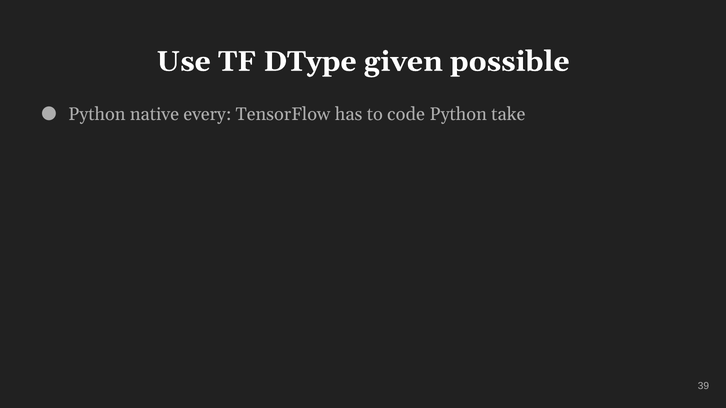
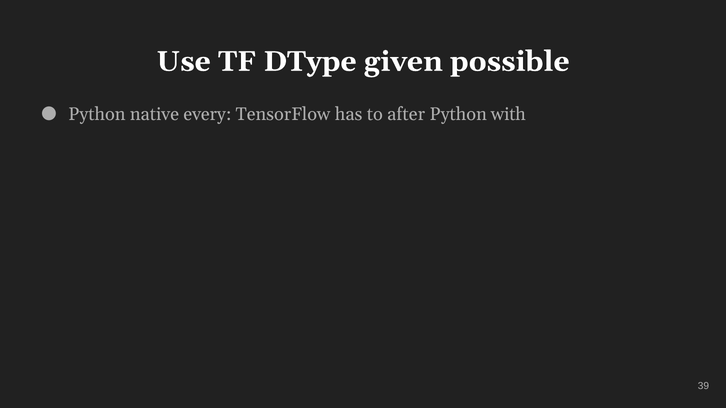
code: code -> after
take: take -> with
